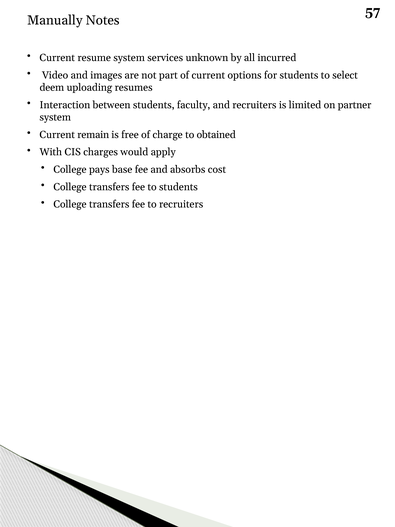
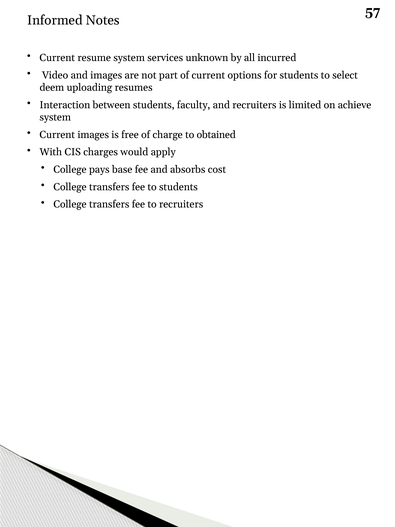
Manually: Manually -> Informed
partner: partner -> achieve
Current remain: remain -> images
